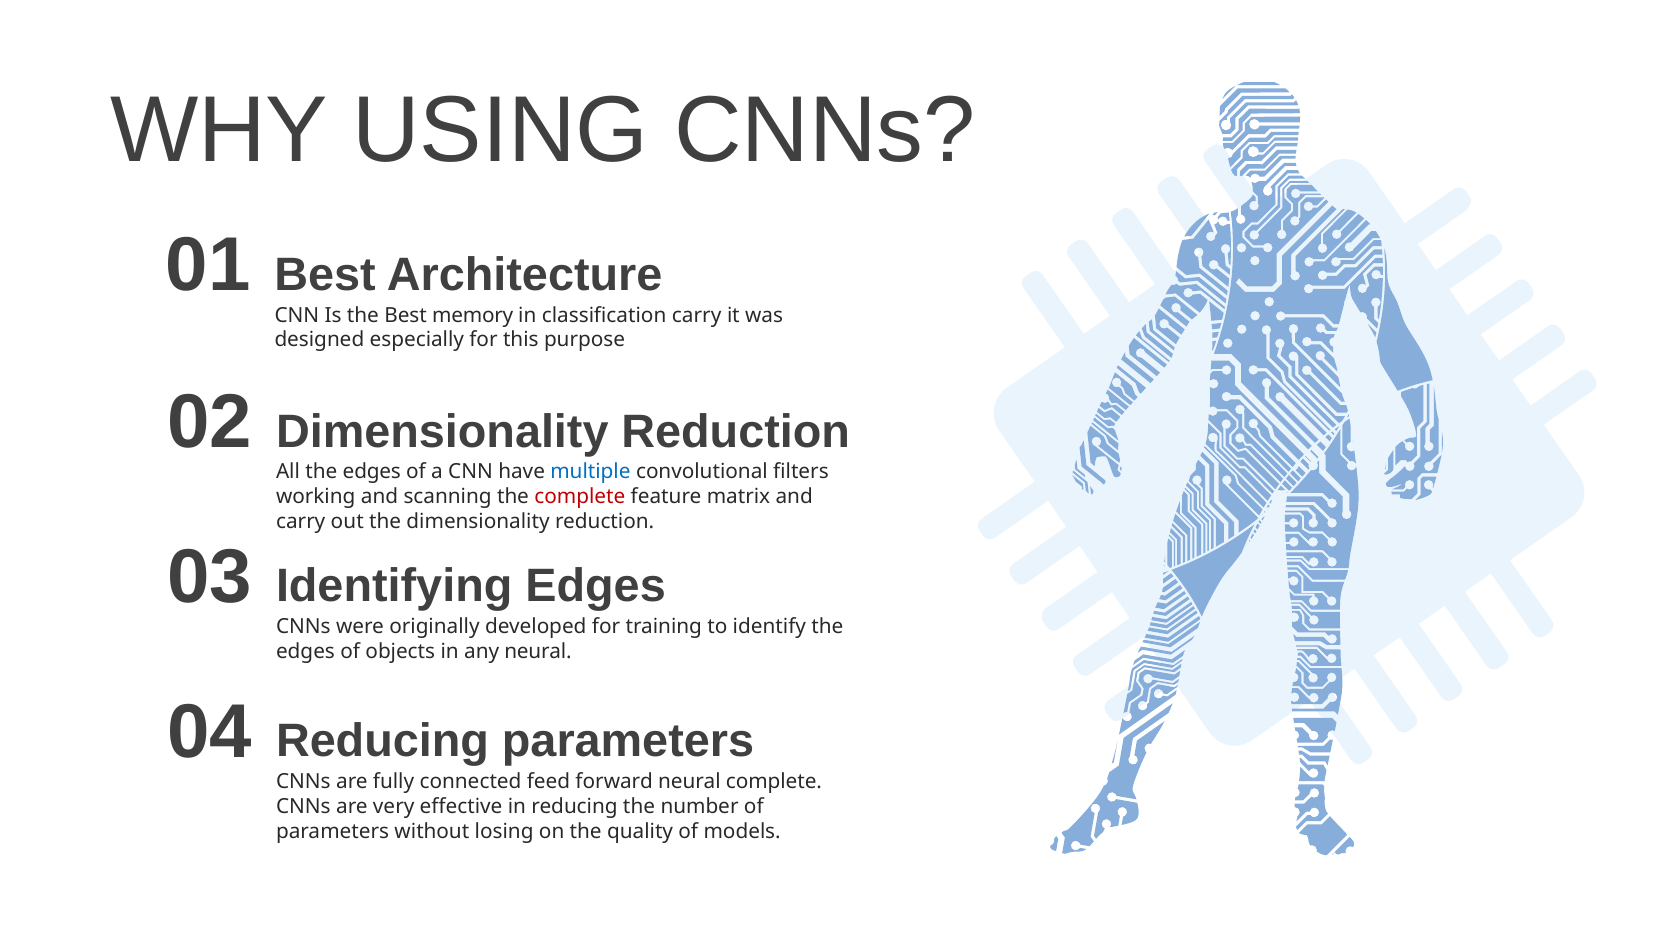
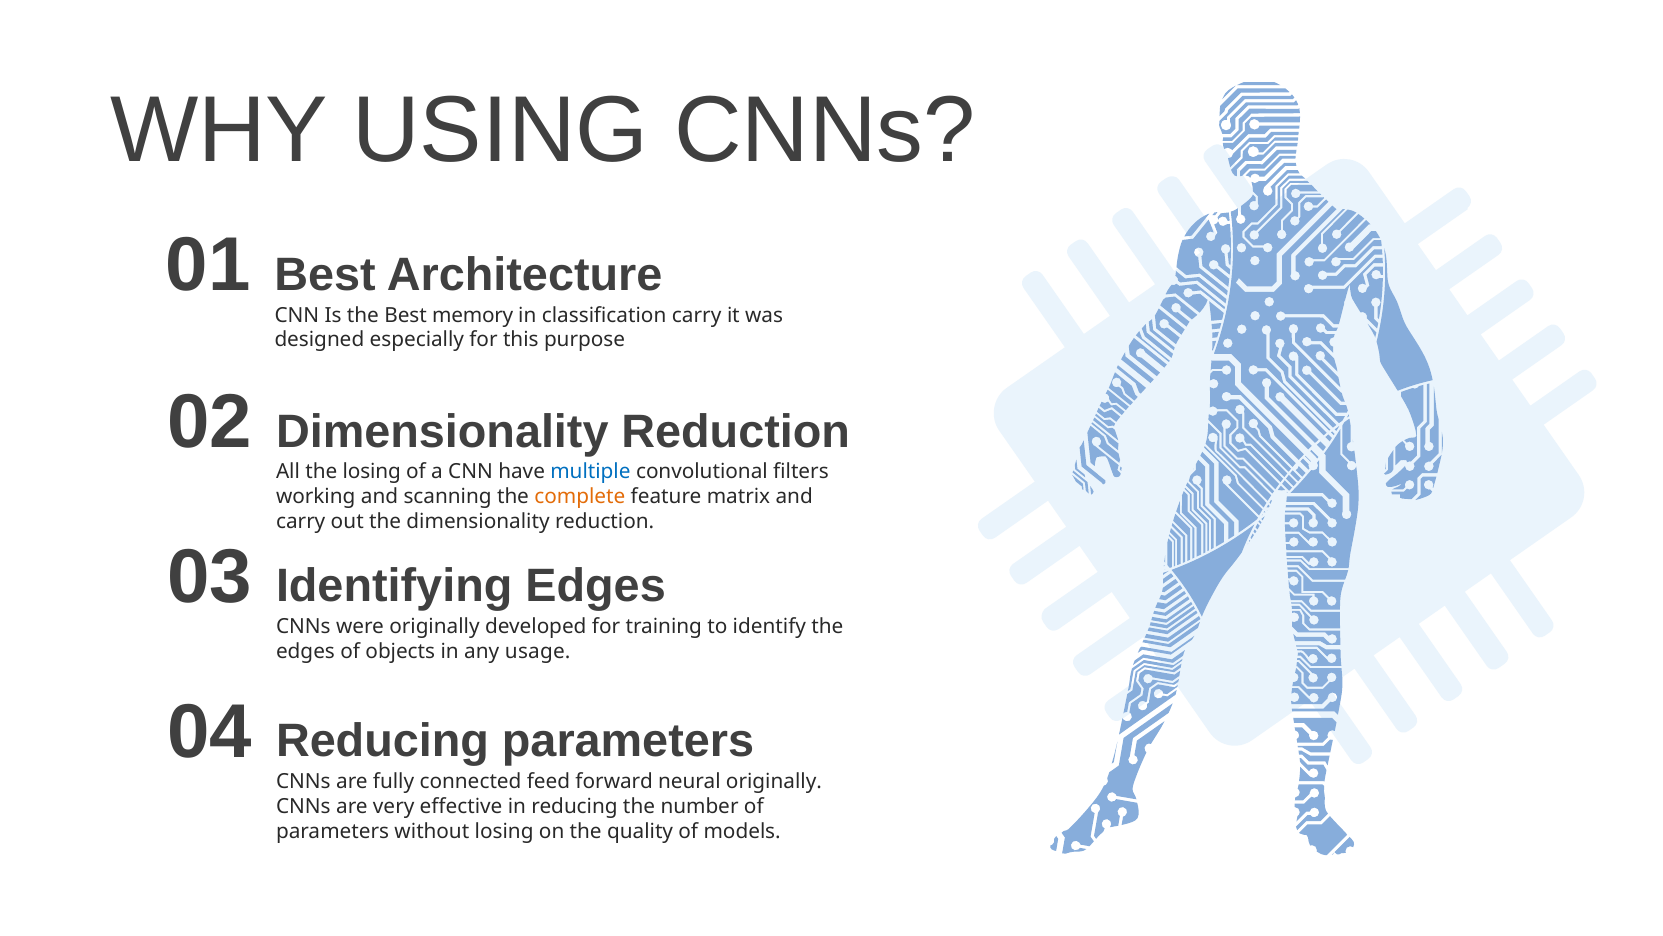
All the edges: edges -> losing
complete at (580, 497) colour: red -> orange
any neural: neural -> usage
neural complete: complete -> originally
